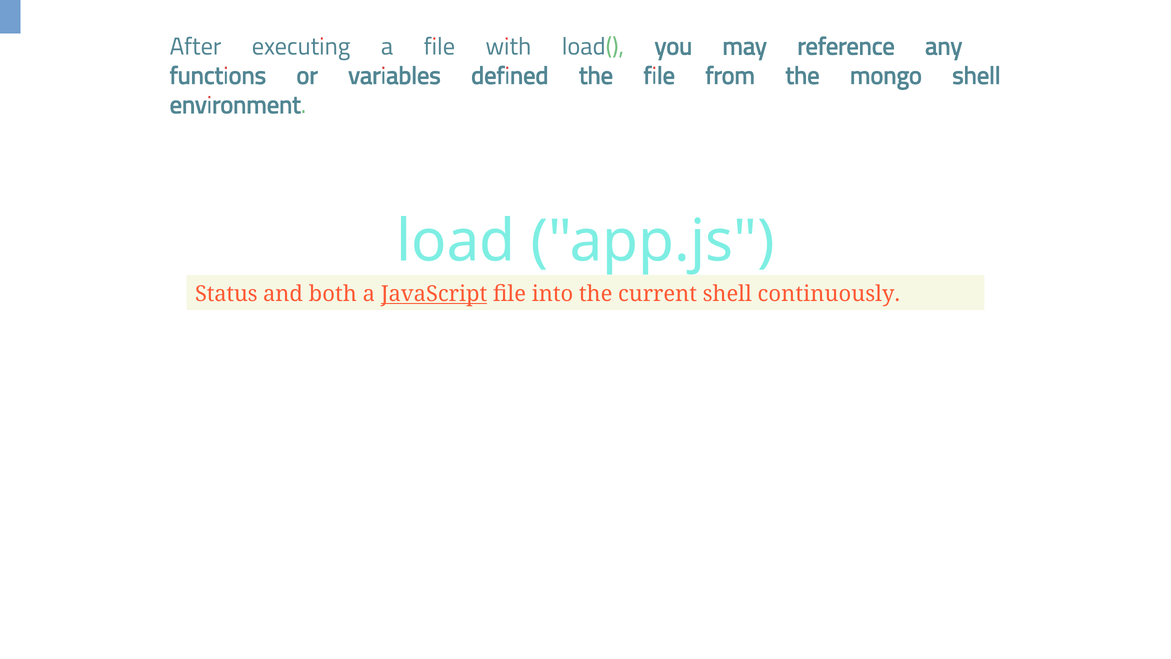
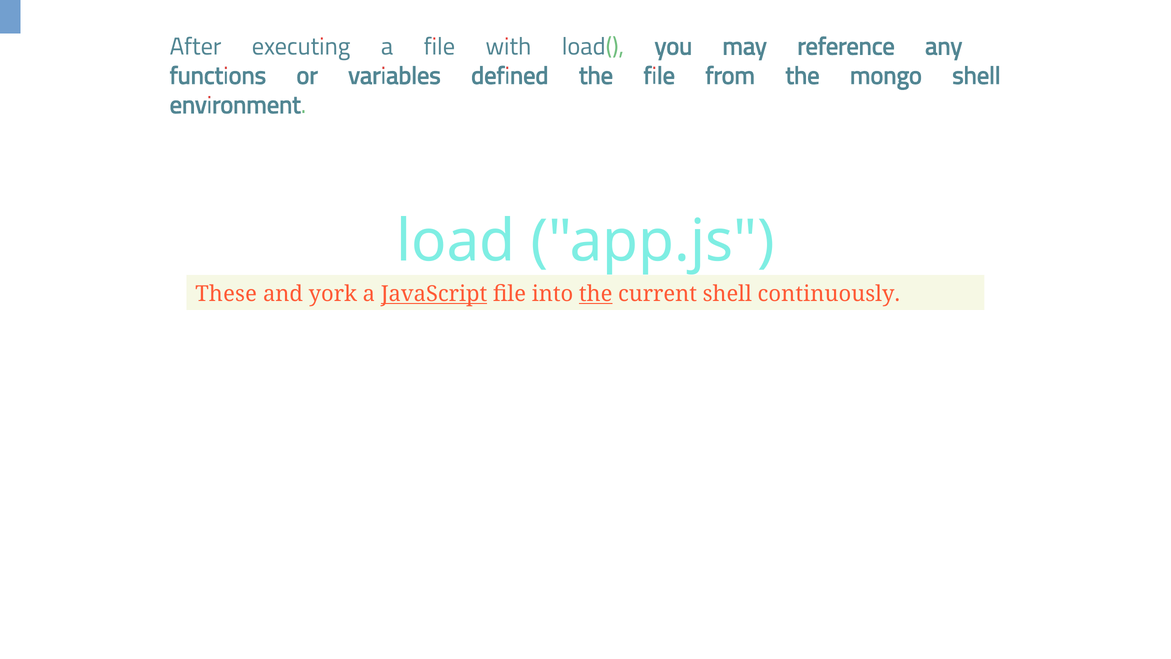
Status: Status -> These
both: both -> york
the at (596, 294) underline: none -> present
